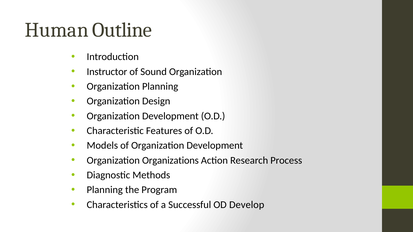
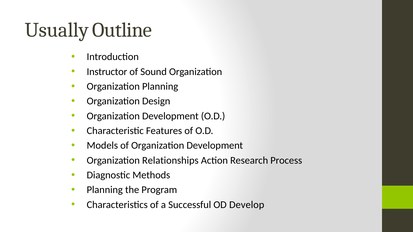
Human: Human -> Usually
Organizations: Organizations -> Relationships
